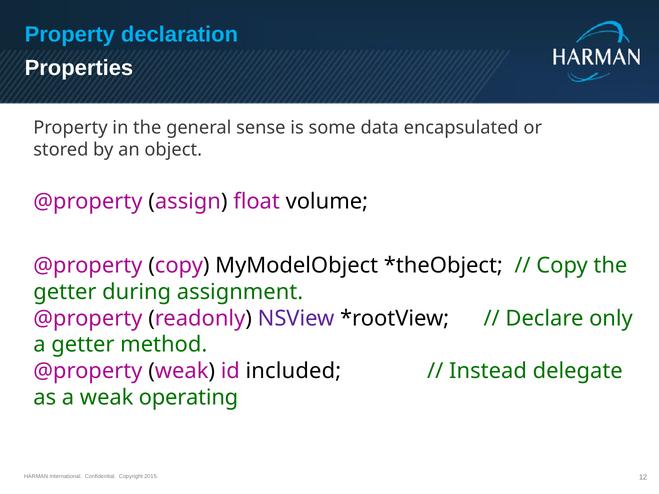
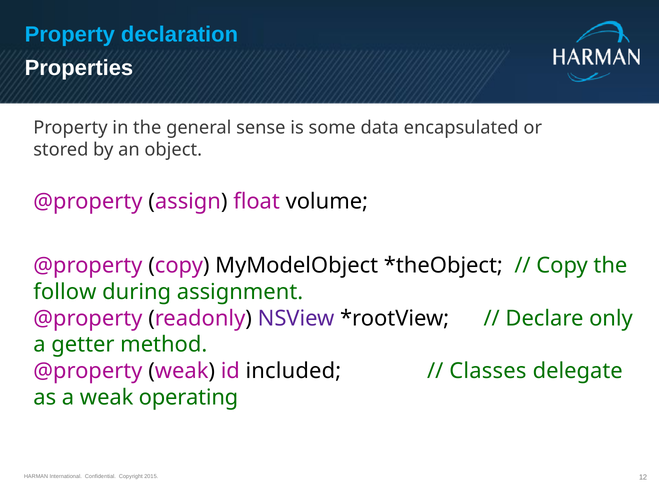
getter at (65, 292): getter -> follow
Instead: Instead -> Classes
